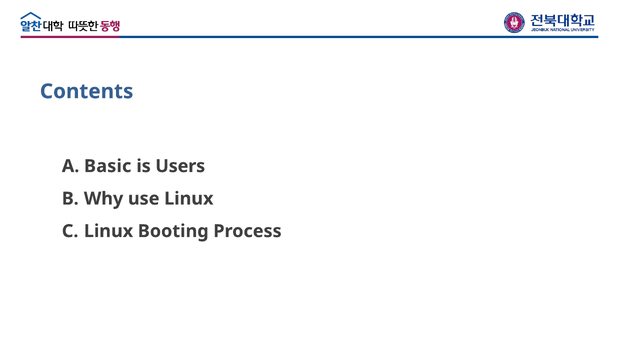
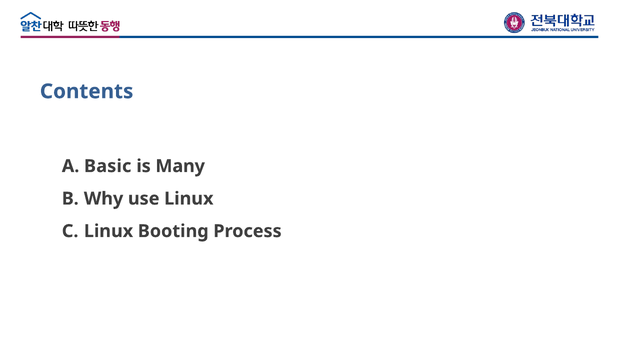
Users: Users -> Many
